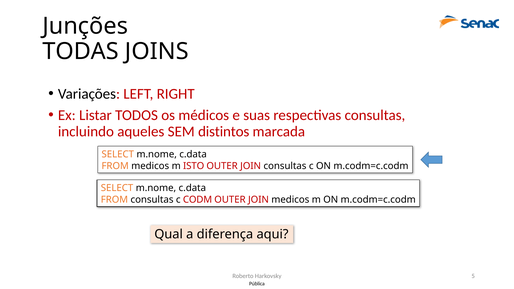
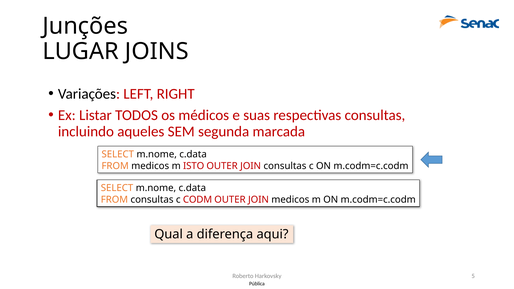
TODAS: TODAS -> LUGAR
distintos: distintos -> segunda
